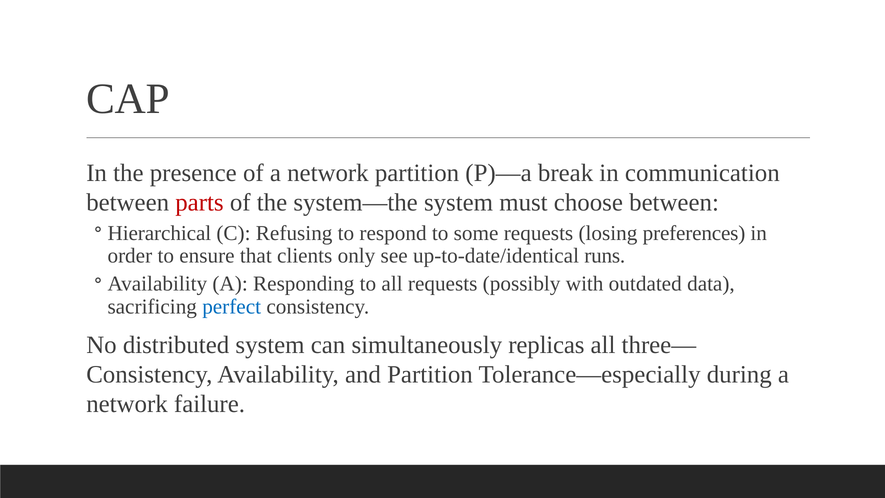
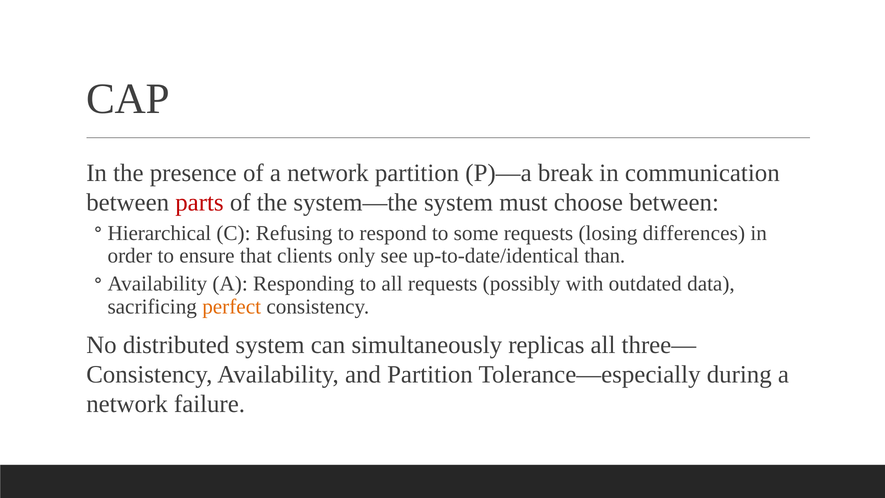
preferences: preferences -> differences
runs: runs -> than
perfect colour: blue -> orange
